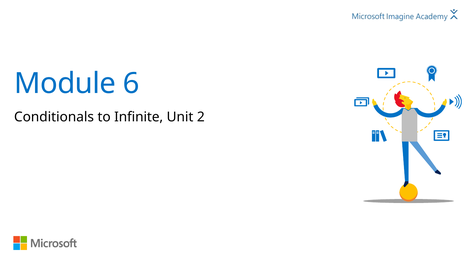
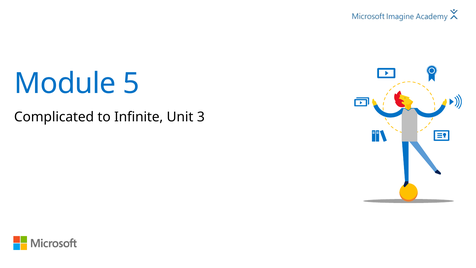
6: 6 -> 5
Conditionals: Conditionals -> Complicated
2: 2 -> 3
